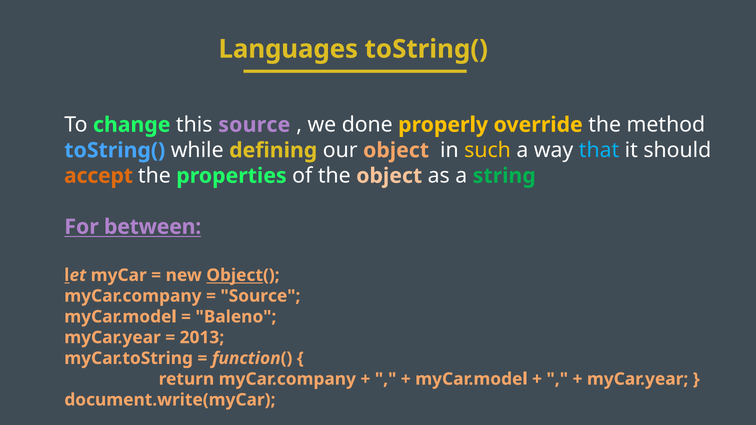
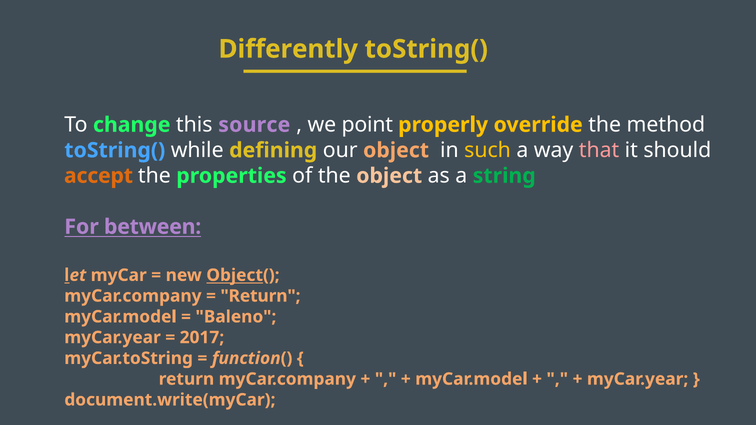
Languages: Languages -> Differently
done: done -> point
that colour: light blue -> pink
Source at (260, 296): Source -> Return
2013: 2013 -> 2017
